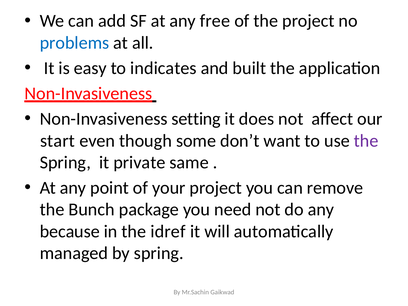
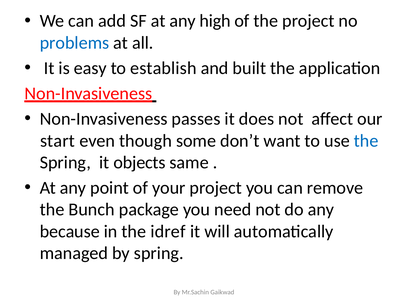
free: free -> high
indicates: indicates -> establish
setting: setting -> passes
the at (366, 141) colour: purple -> blue
private: private -> objects
